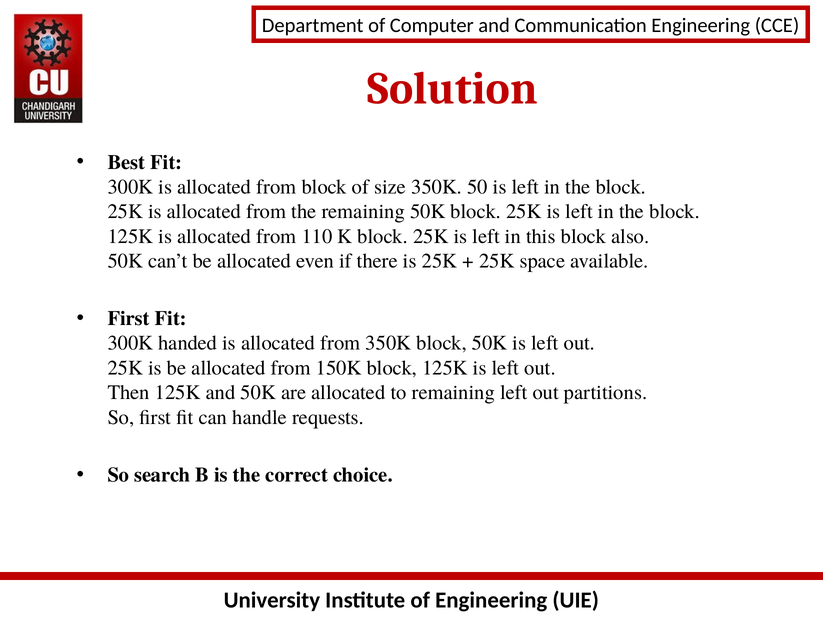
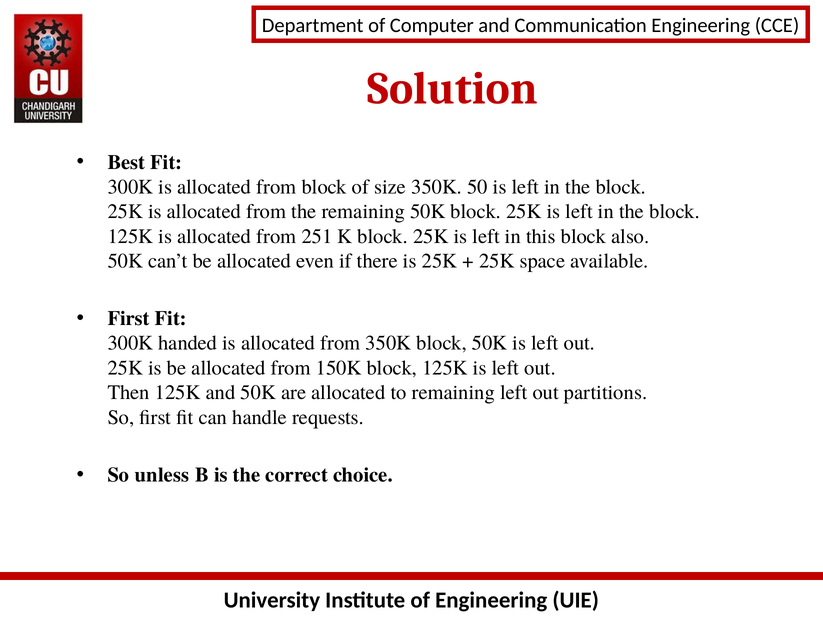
110: 110 -> 251
search: search -> unless
